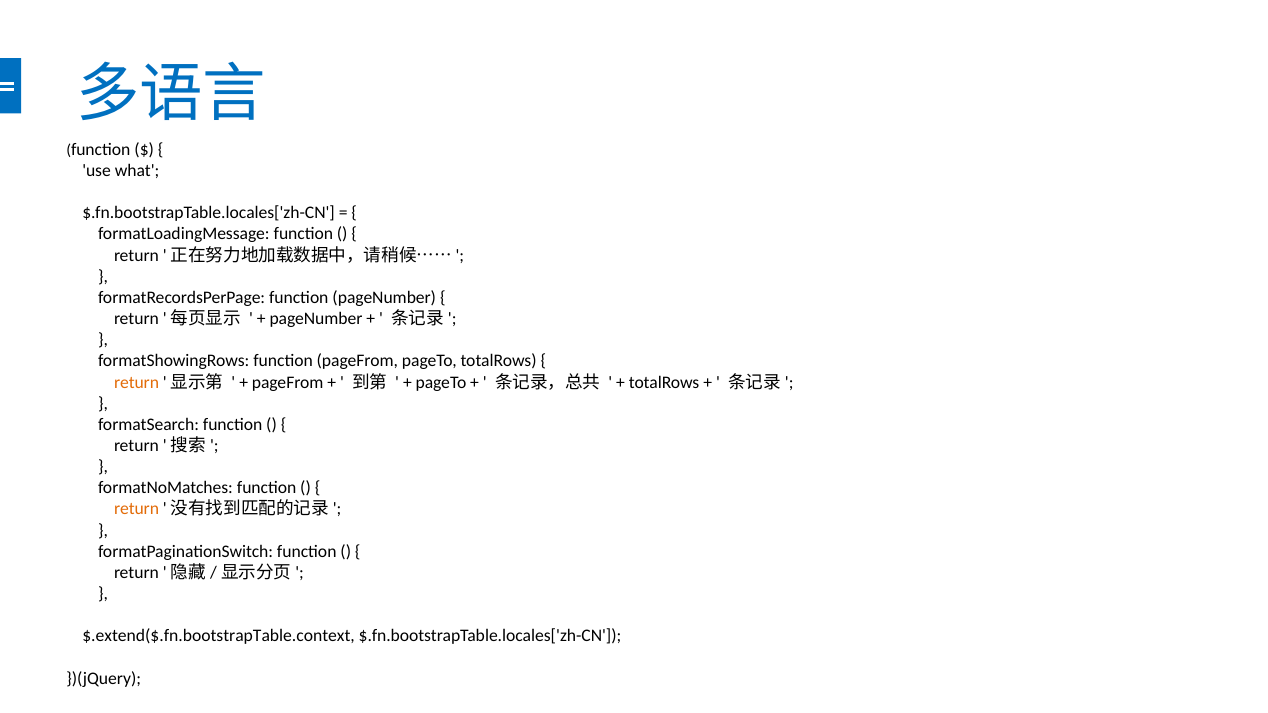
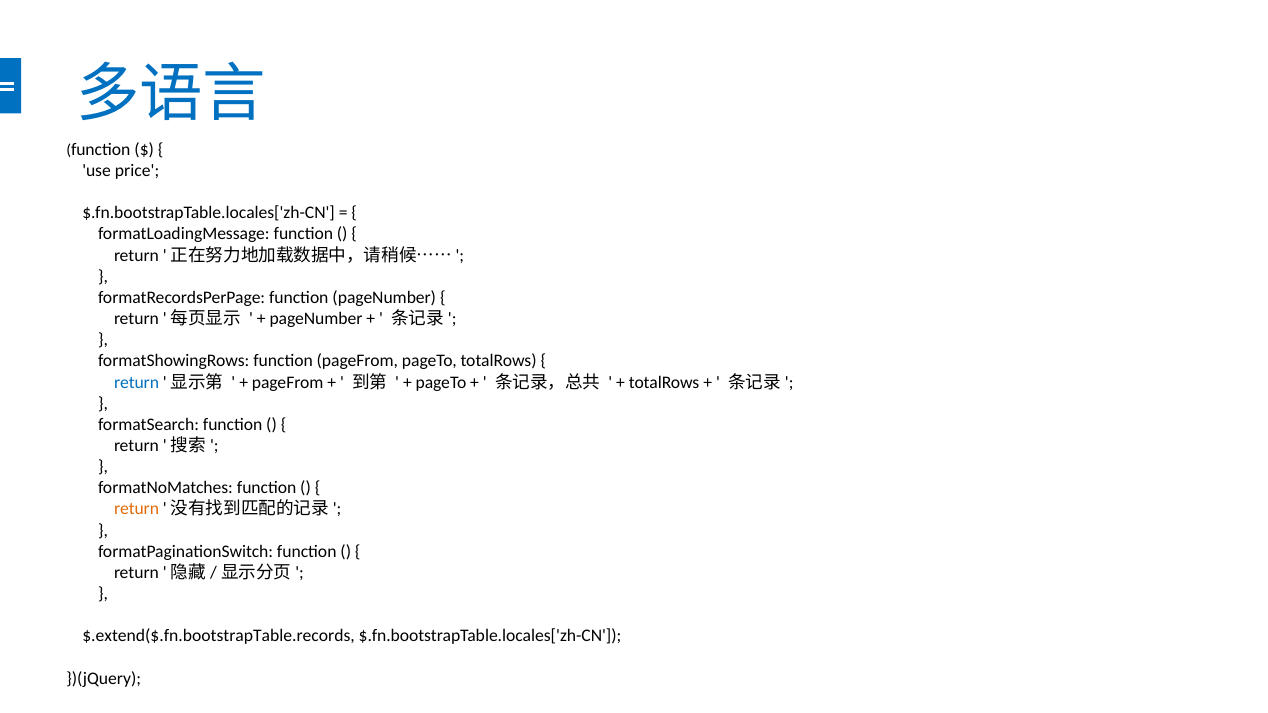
what: what -> price
return at (137, 382) colour: orange -> blue
$.extend($.fn.bootstrapTable.context: $.extend($.fn.bootstrapTable.context -> $.extend($.fn.bootstrapTable.records
